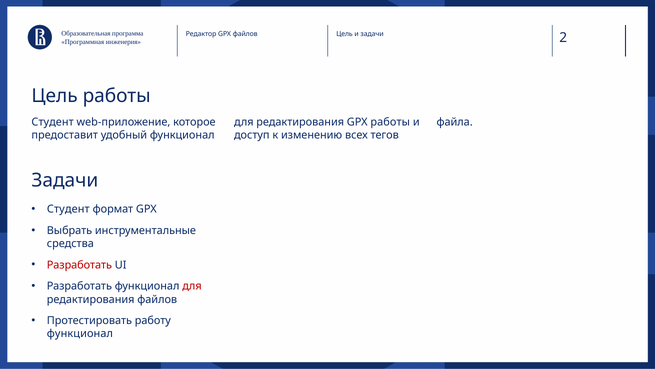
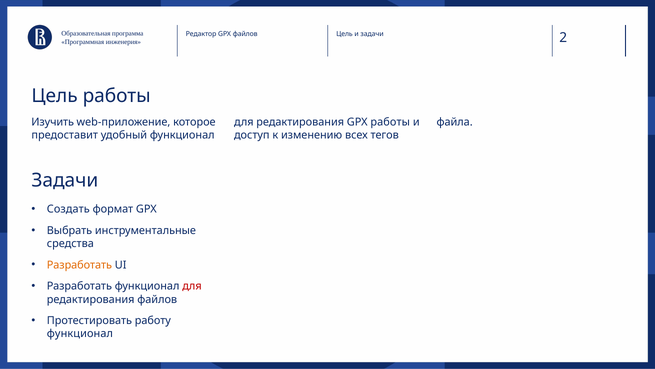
Студент at (53, 122): Студент -> Изучить
Студент at (68, 209): Студент -> Создать
Разработать at (79, 265) colour: red -> orange
